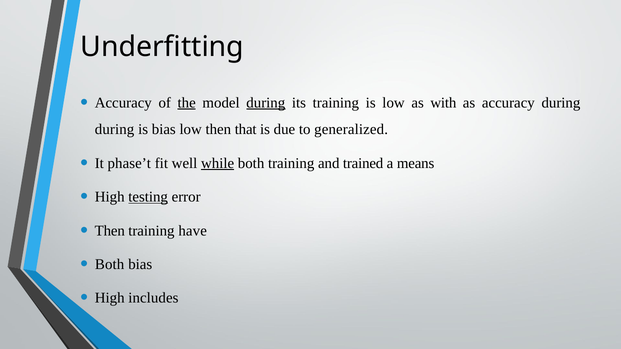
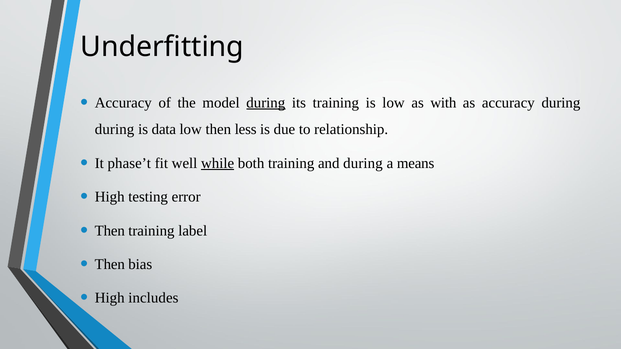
the underline: present -> none
is bias: bias -> data
that: that -> less
generalized: generalized -> relationship
and trained: trained -> during
testing underline: present -> none
have: have -> label
Both at (110, 265): Both -> Then
